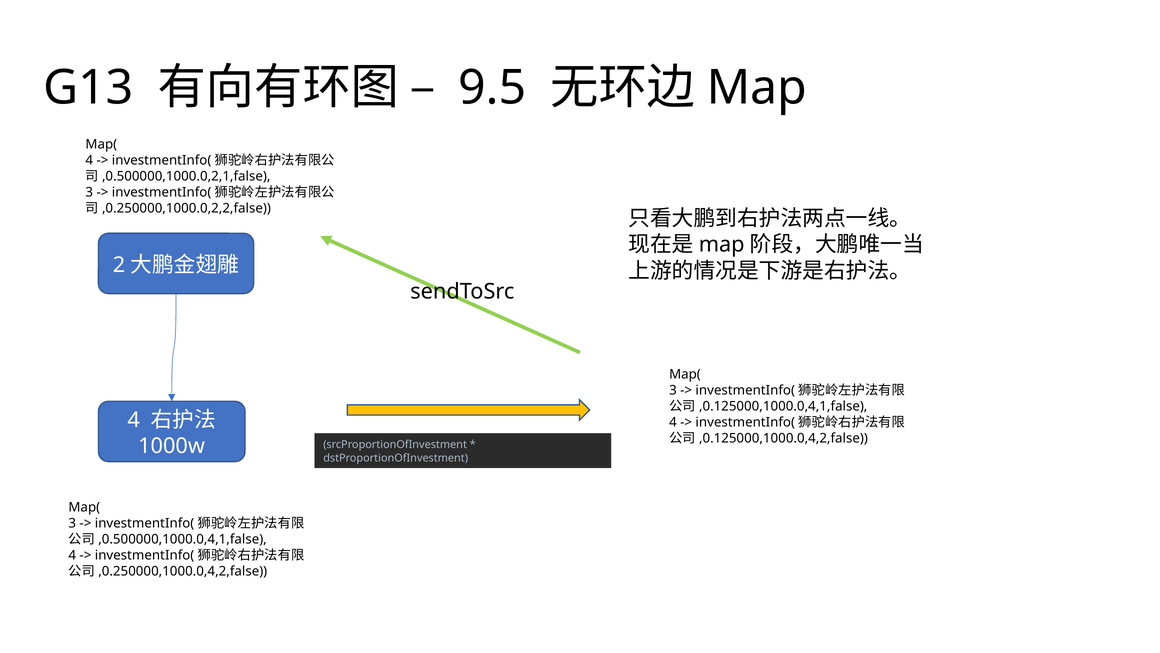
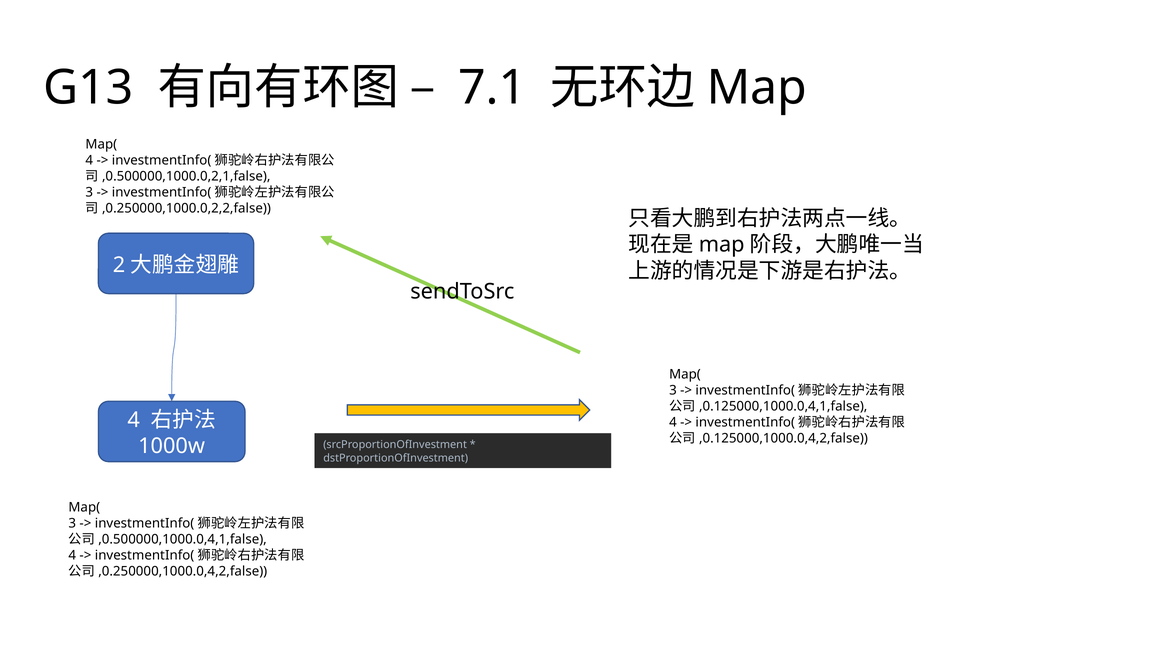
9.5: 9.5 -> 7.1
